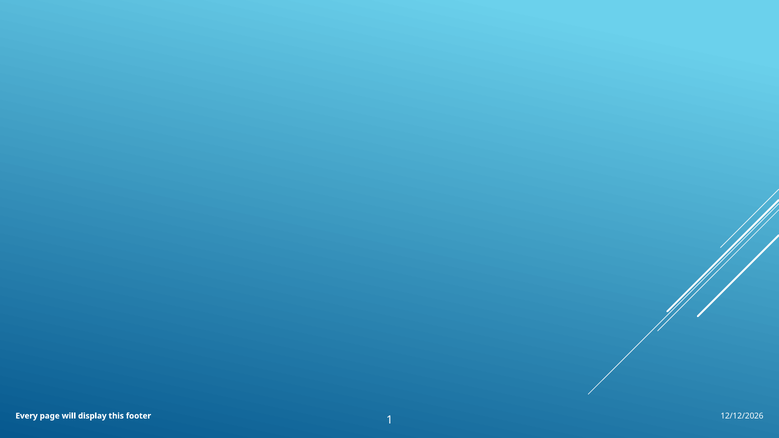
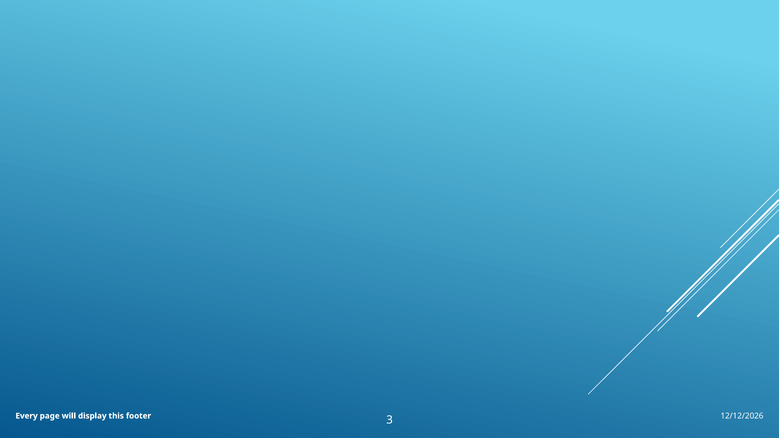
1: 1 -> 3
